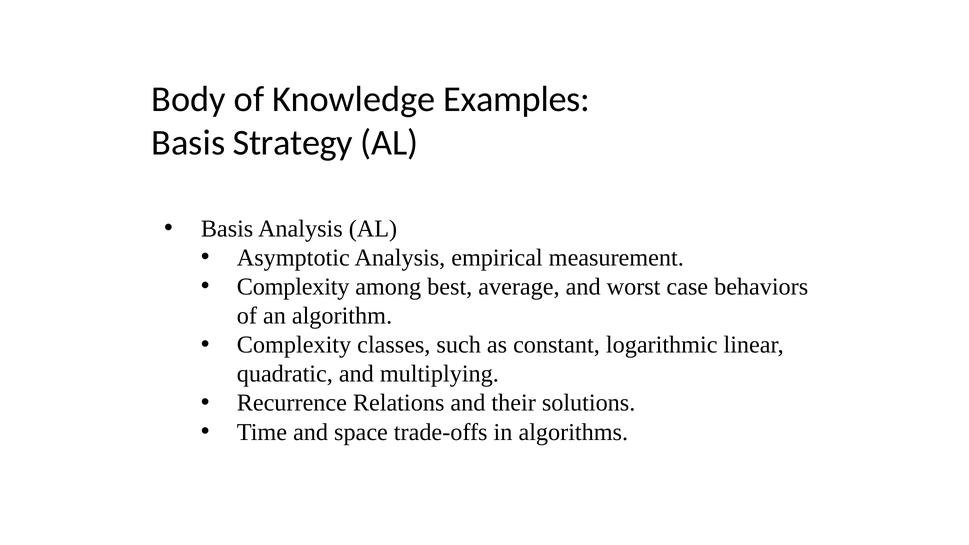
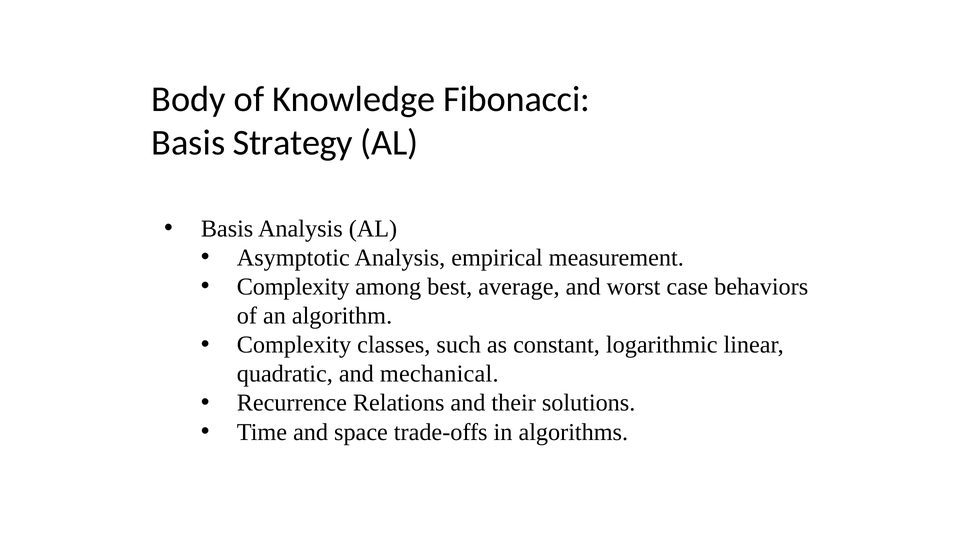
Examples: Examples -> Fibonacci
multiplying: multiplying -> mechanical
